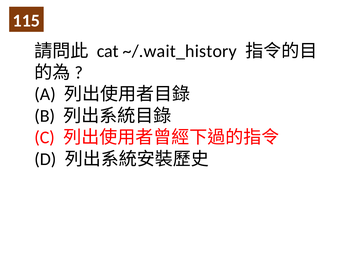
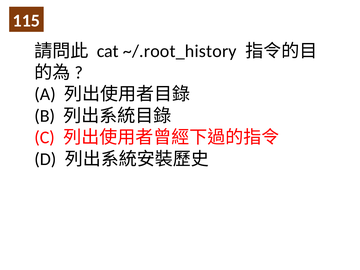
~/.wait_history: ~/.wait_history -> ~/.root_history
